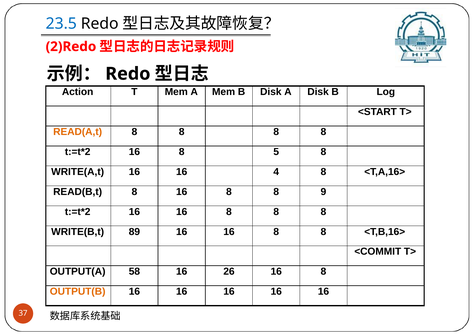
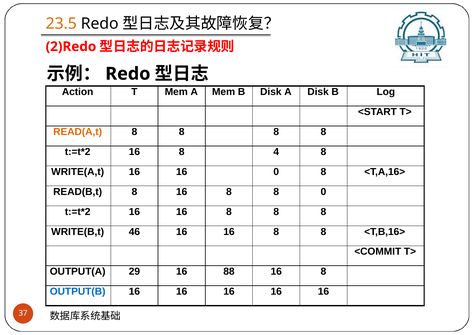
23.5 colour: blue -> orange
5: 5 -> 4
16 4: 4 -> 0
8 9: 9 -> 0
89: 89 -> 46
58: 58 -> 29
26: 26 -> 88
OUTPUT(B colour: orange -> blue
